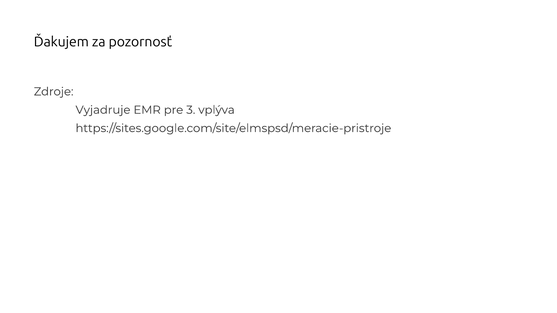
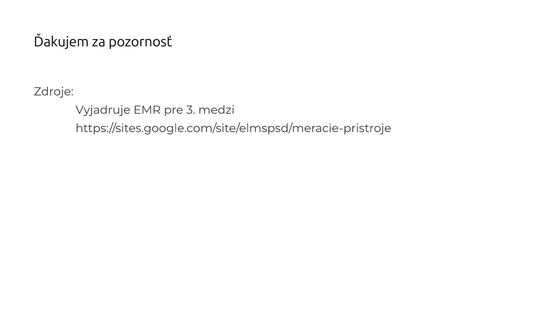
vplýva: vplýva -> medzi
